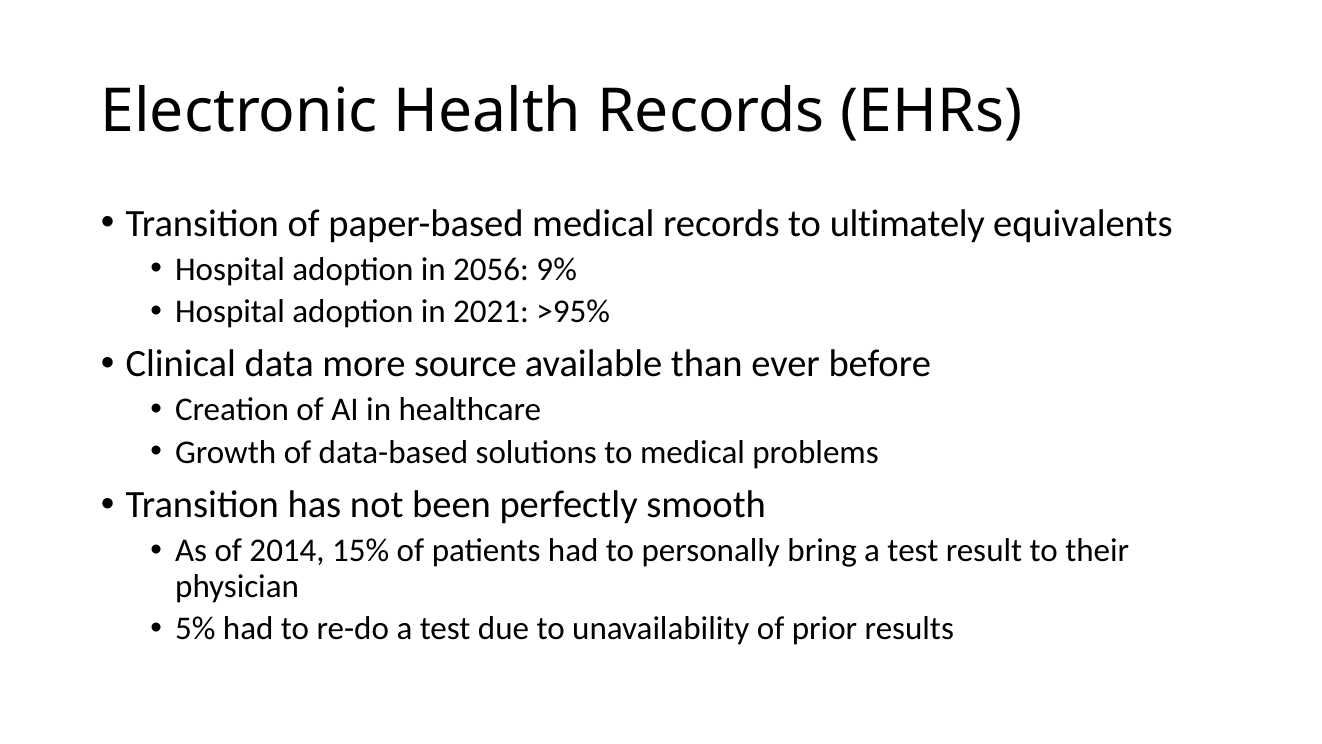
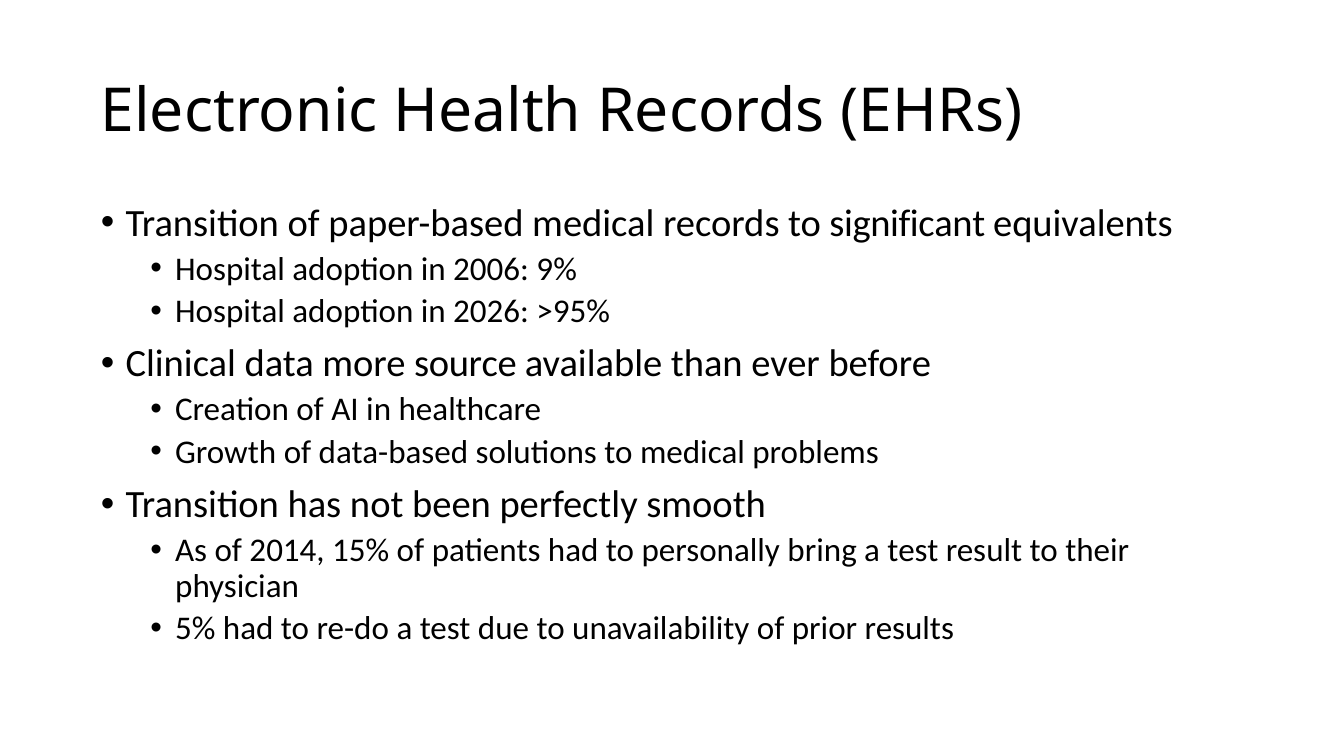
ultimately: ultimately -> significant
2056: 2056 -> 2006
2021: 2021 -> 2026
